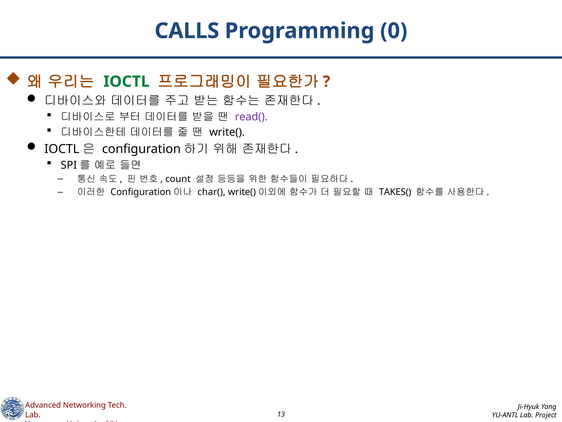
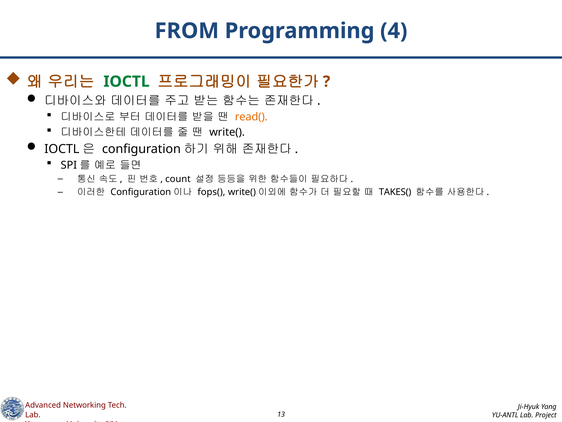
CALLS: CALLS -> FROM
0: 0 -> 4
read( colour: purple -> orange
char(: char( -> fops(
